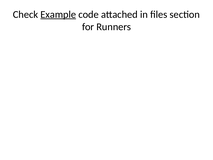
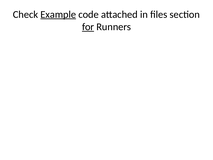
for underline: none -> present
